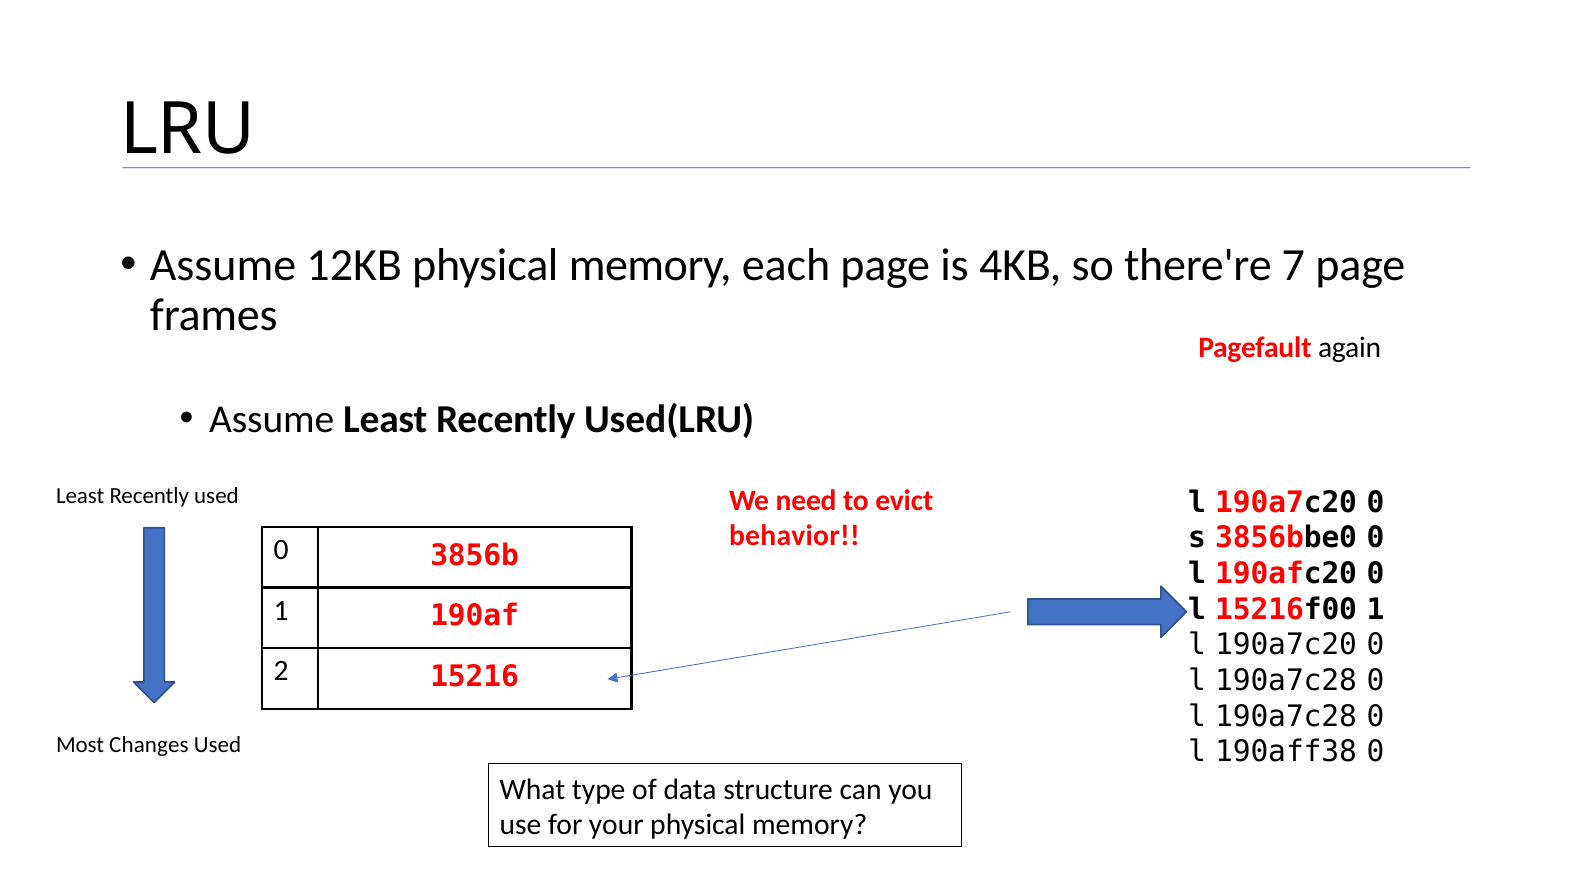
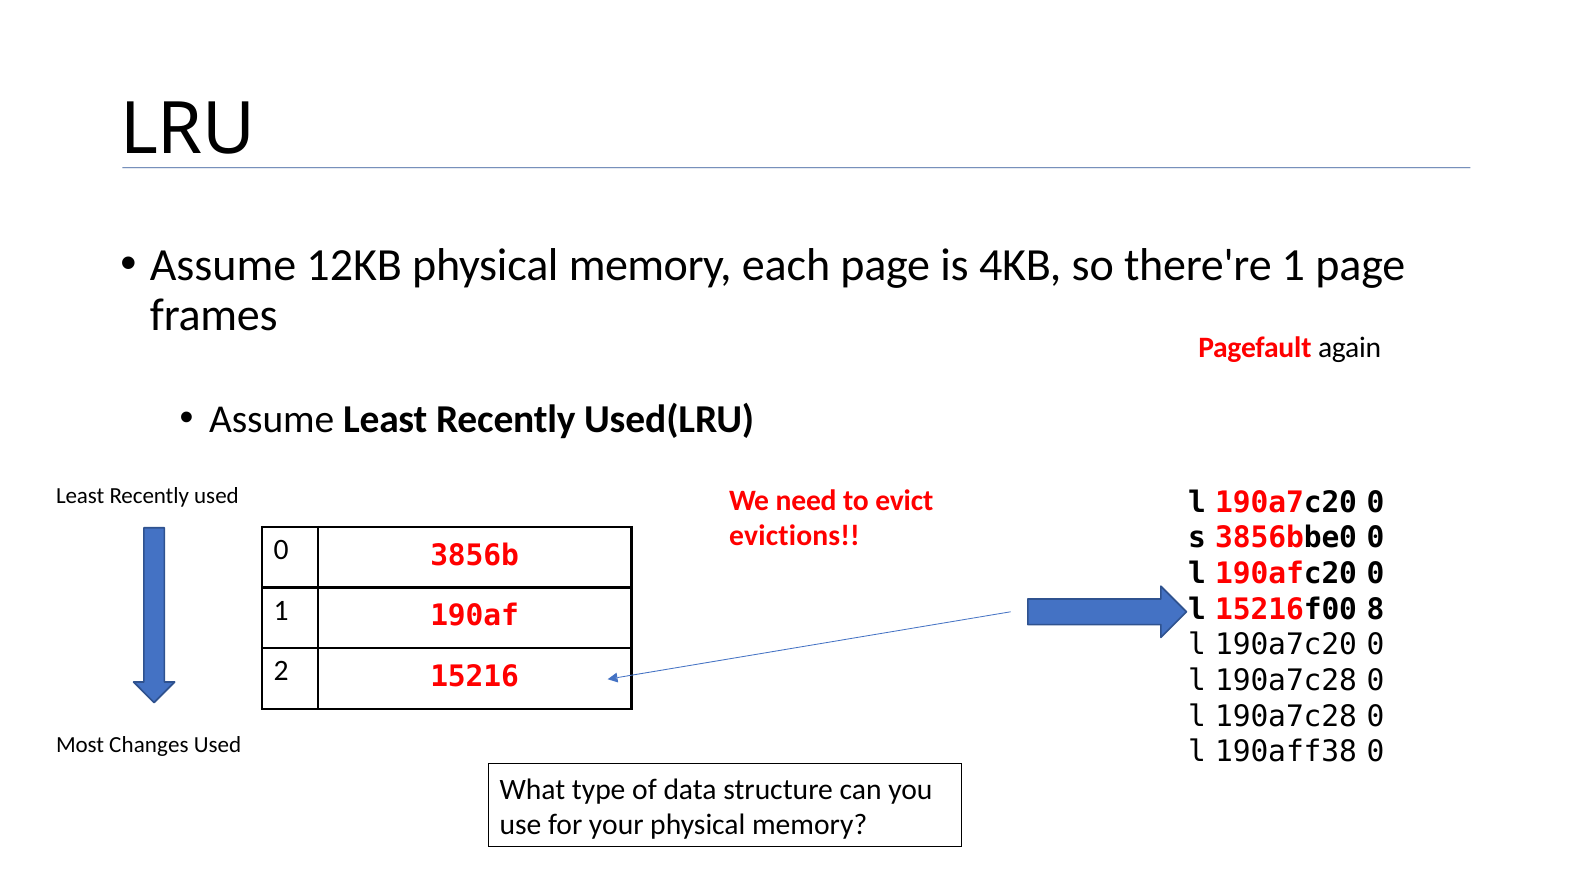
there're 7: 7 -> 1
behavior: behavior -> evictions
15216f00 1: 1 -> 8
